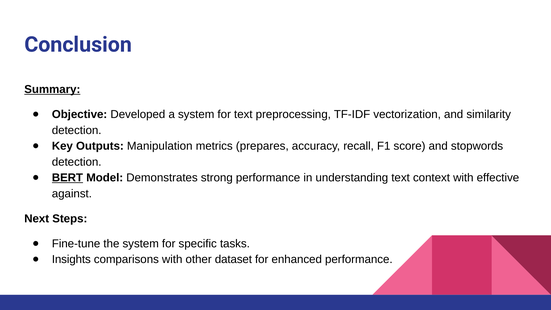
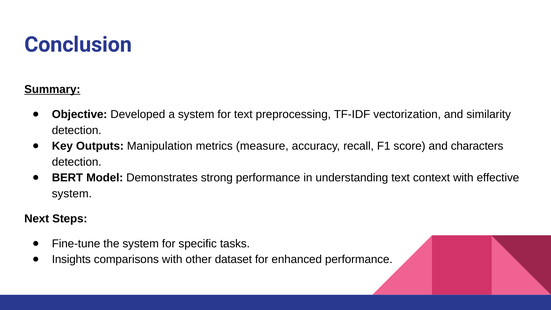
prepares: prepares -> measure
stopwords: stopwords -> characters
BERT underline: present -> none
against at (72, 194): against -> system
